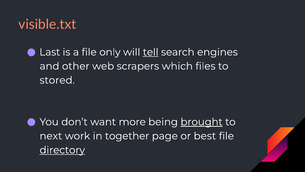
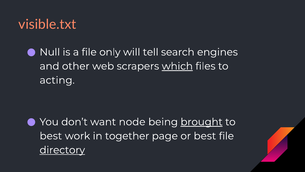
Last: Last -> Null
tell underline: present -> none
which underline: none -> present
stored: stored -> acting
more: more -> node
next at (51, 136): next -> best
